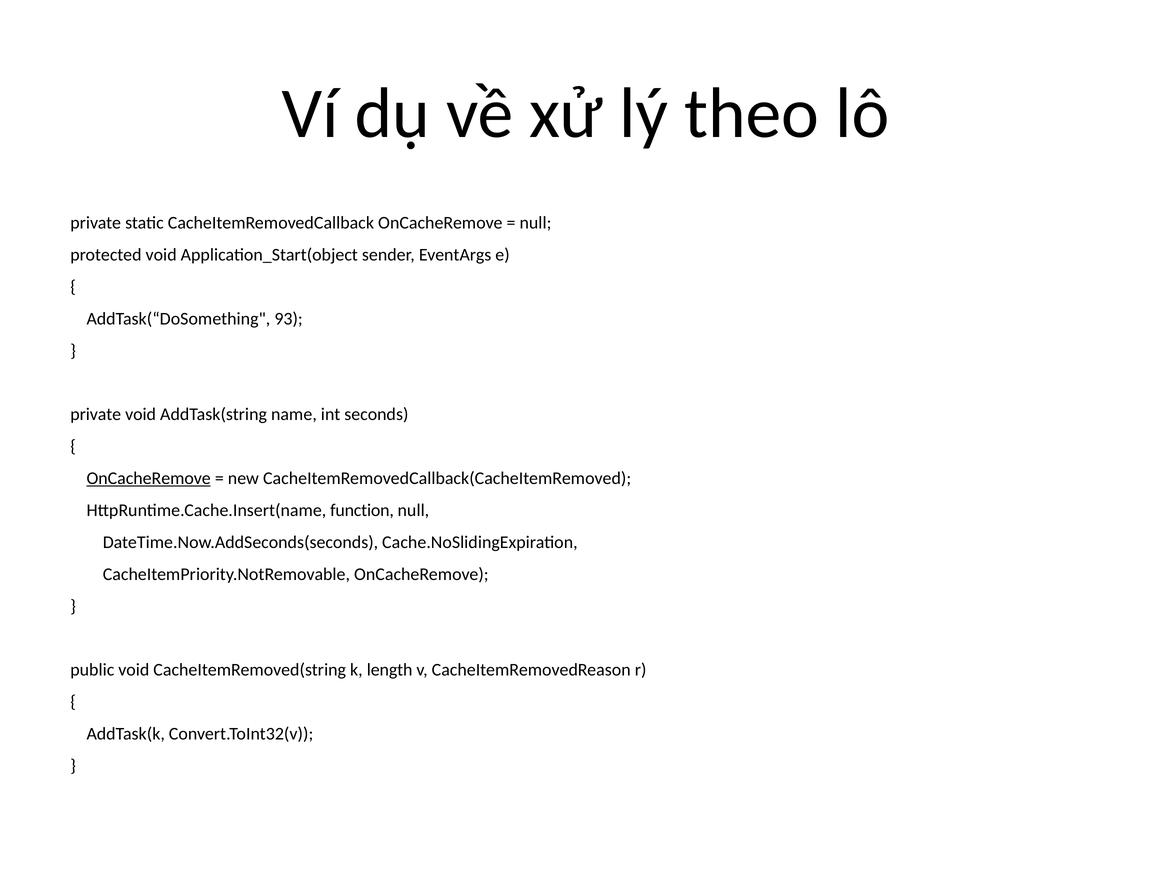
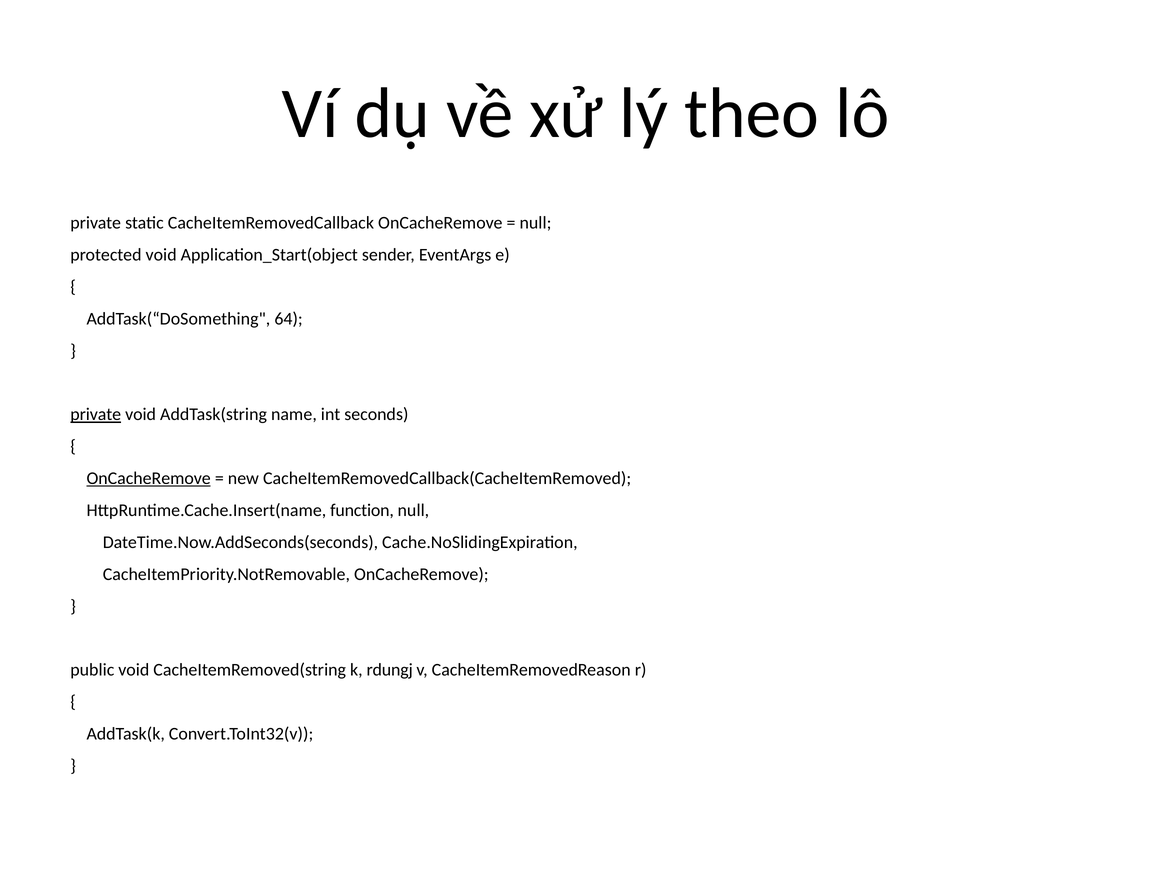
93: 93 -> 64
private at (96, 415) underline: none -> present
length: length -> rdungj
